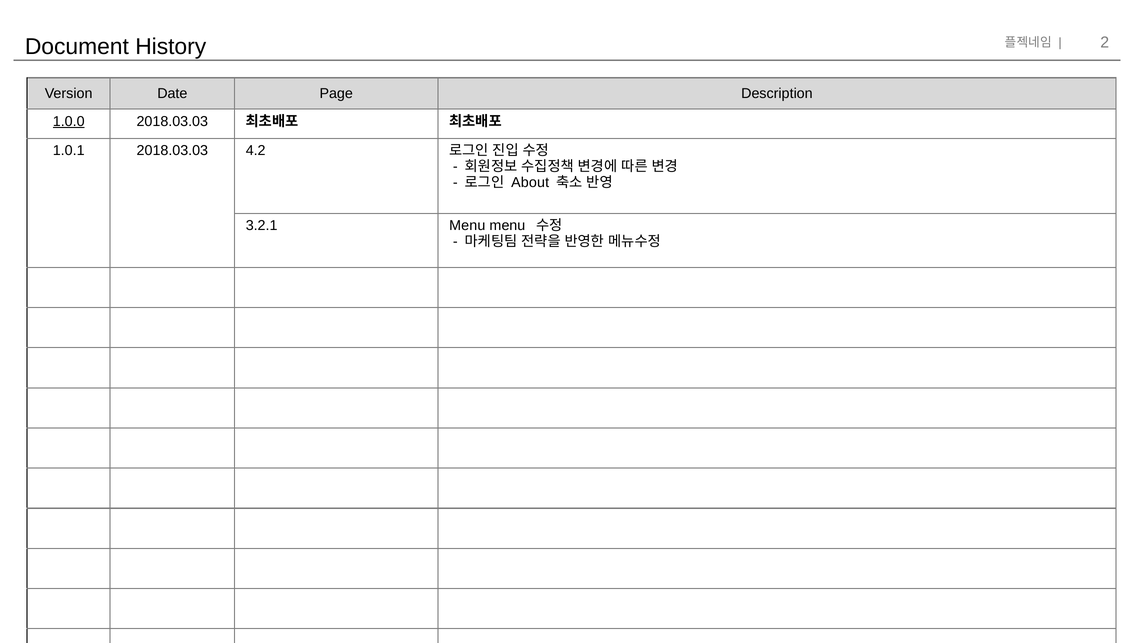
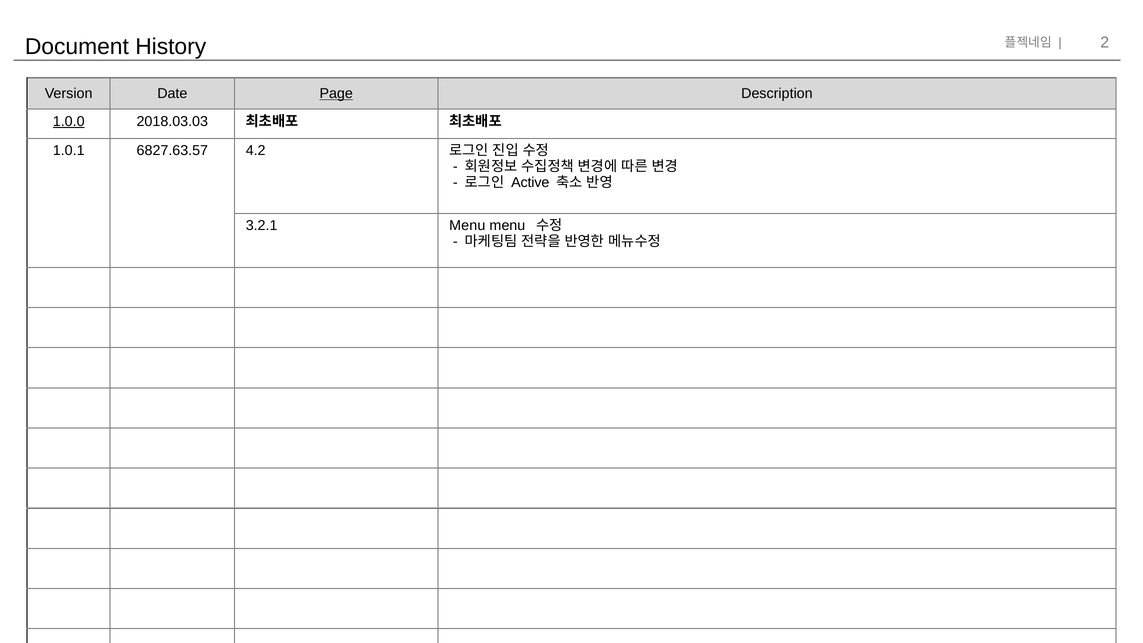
Page underline: none -> present
1.0.1 2018.03.03: 2018.03.03 -> 6827.63.57
About: About -> Active
